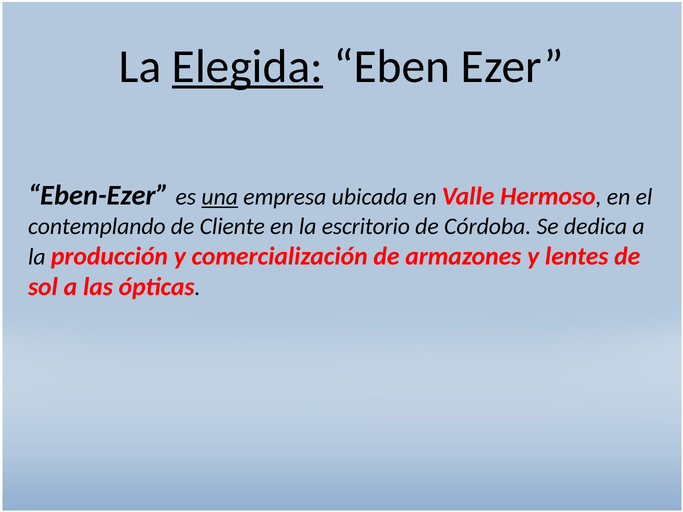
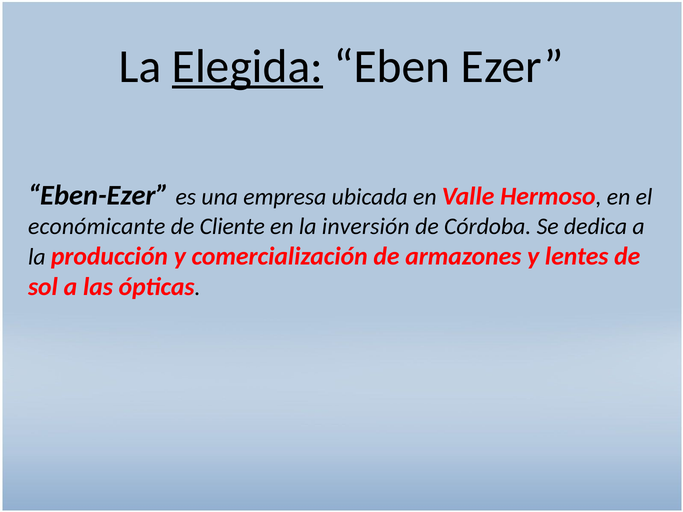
una underline: present -> none
contemplando: contemplando -> económicante
escritorio: escritorio -> inversión
